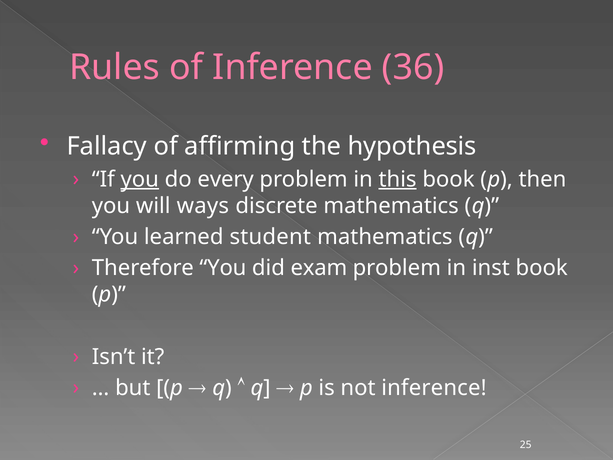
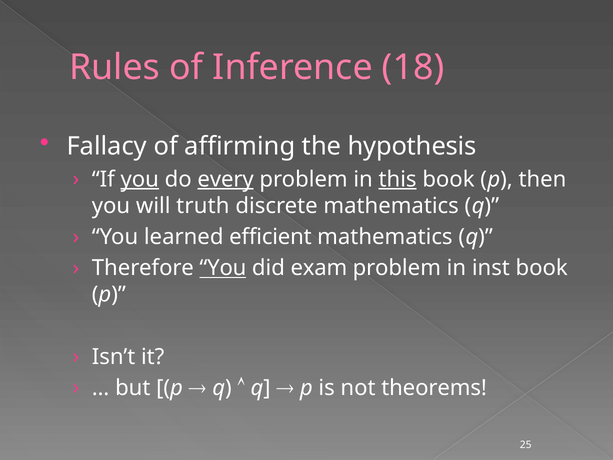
36: 36 -> 18
every underline: none -> present
ways: ways -> truth
student: student -> efficient
You at (223, 268) underline: none -> present
not inference: inference -> theorems
